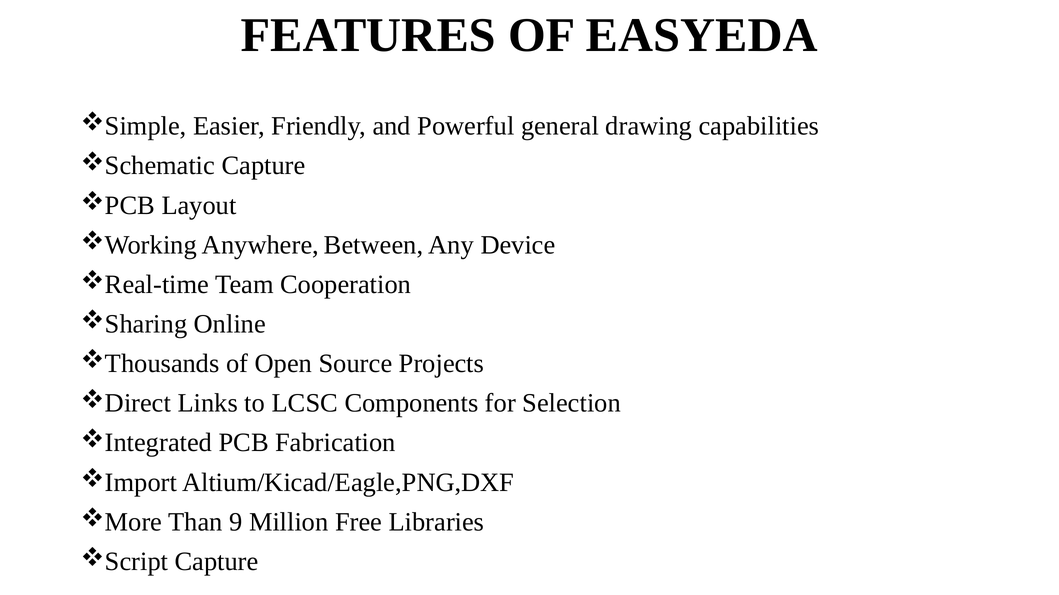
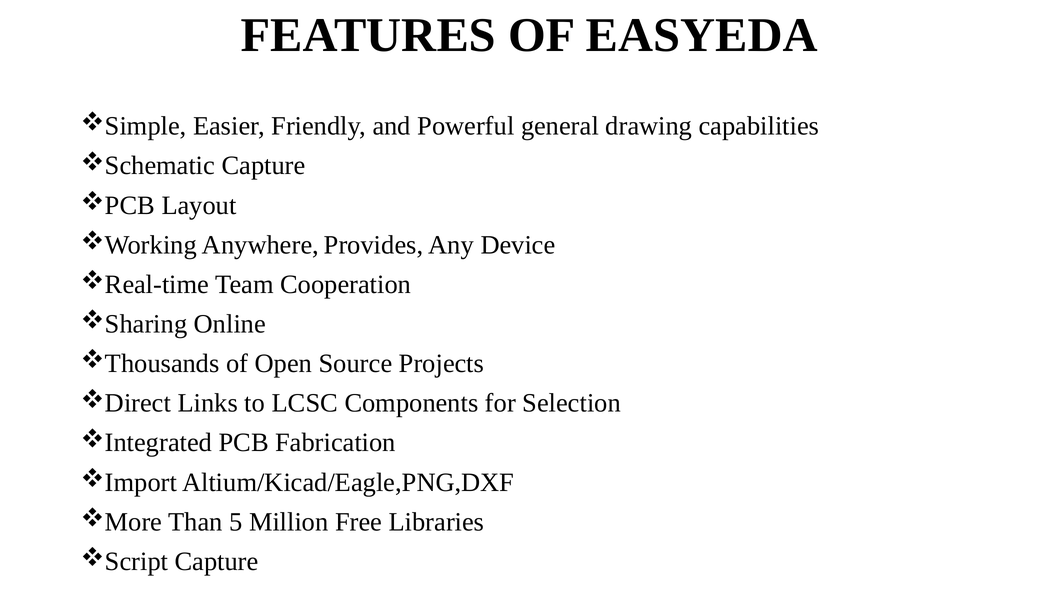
Between: Between -> Provides
9: 9 -> 5
